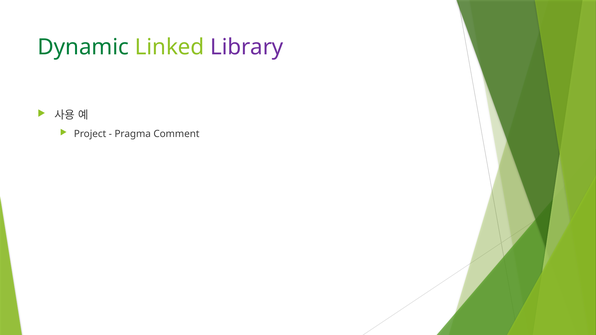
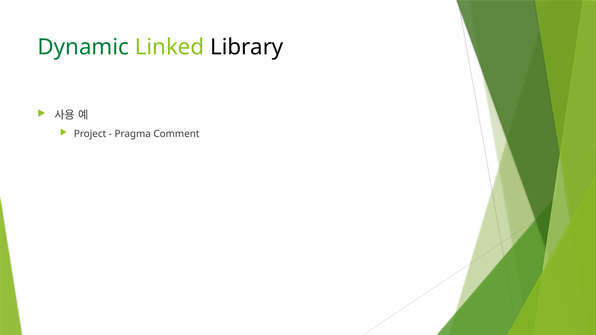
Library colour: purple -> black
